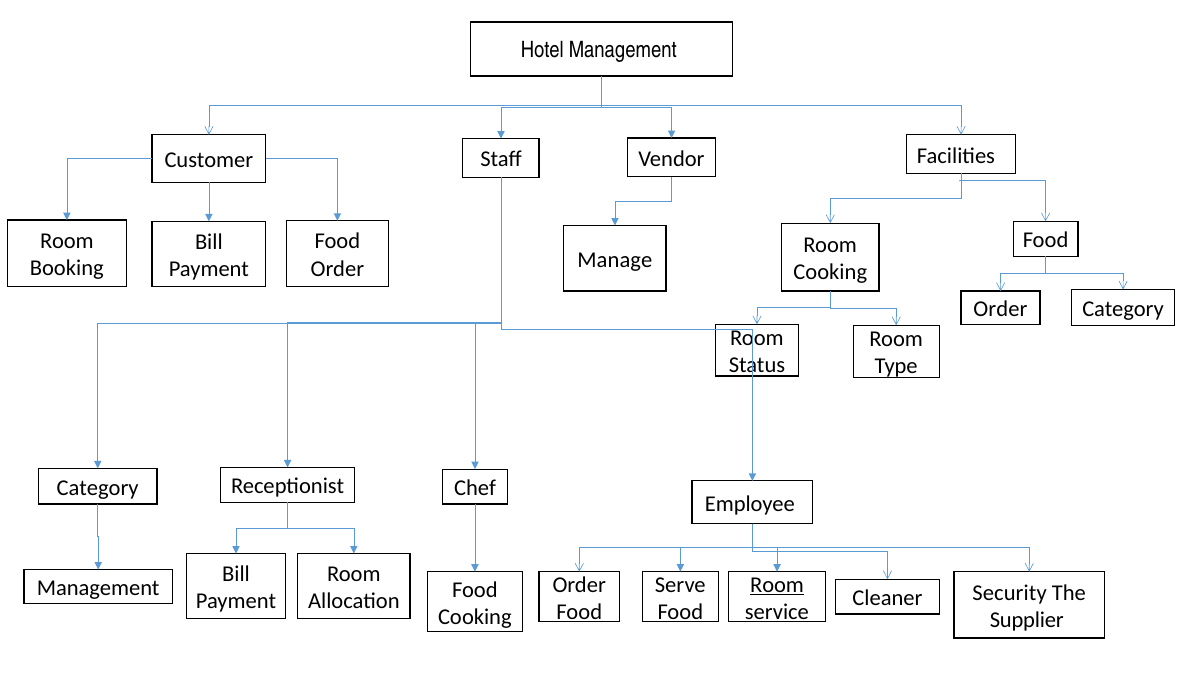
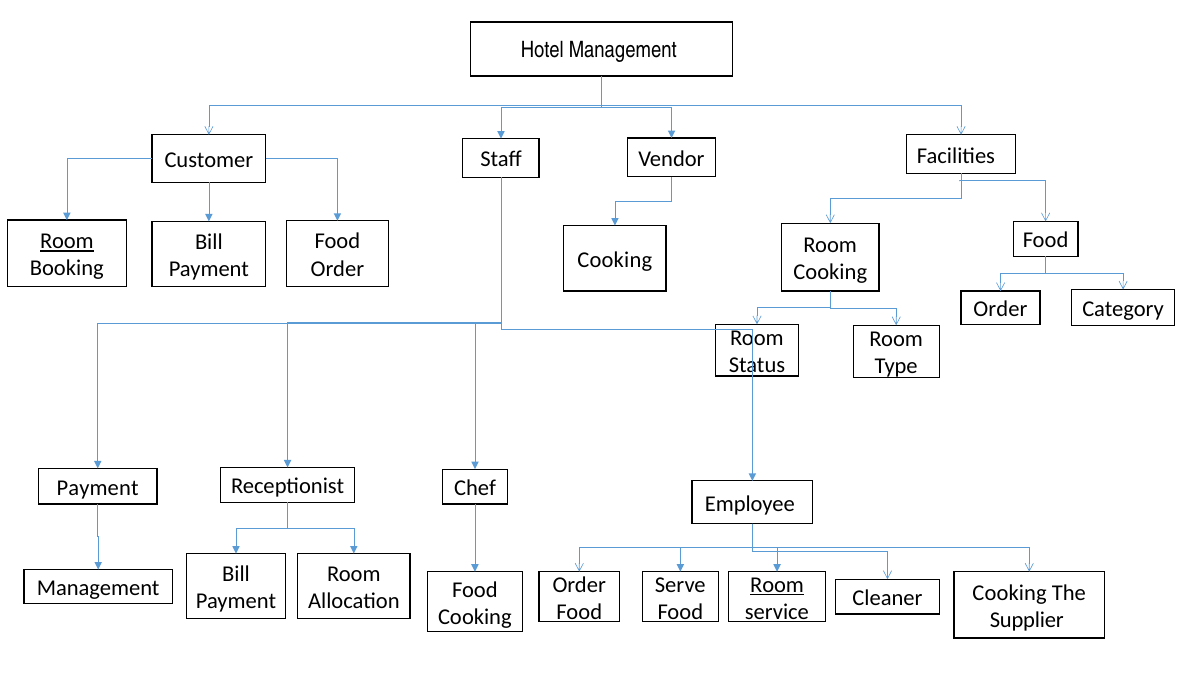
Room at (67, 241) underline: none -> present
Manage at (615, 260): Manage -> Cooking
Category at (98, 487): Category -> Payment
Cleaner Security: Security -> Cooking
